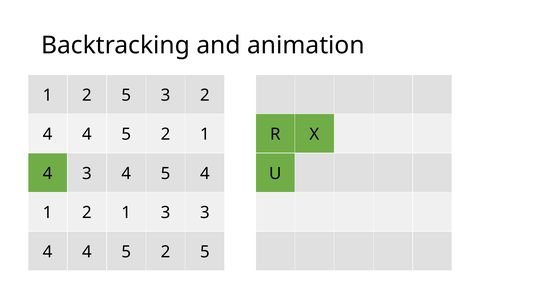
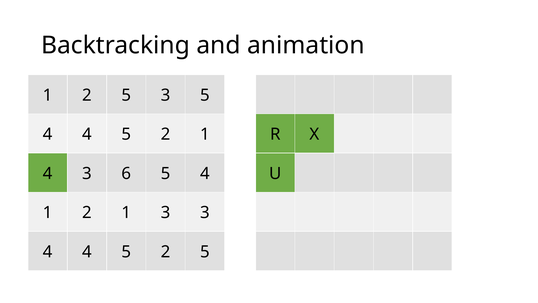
3 2: 2 -> 5
4 3 4: 4 -> 6
